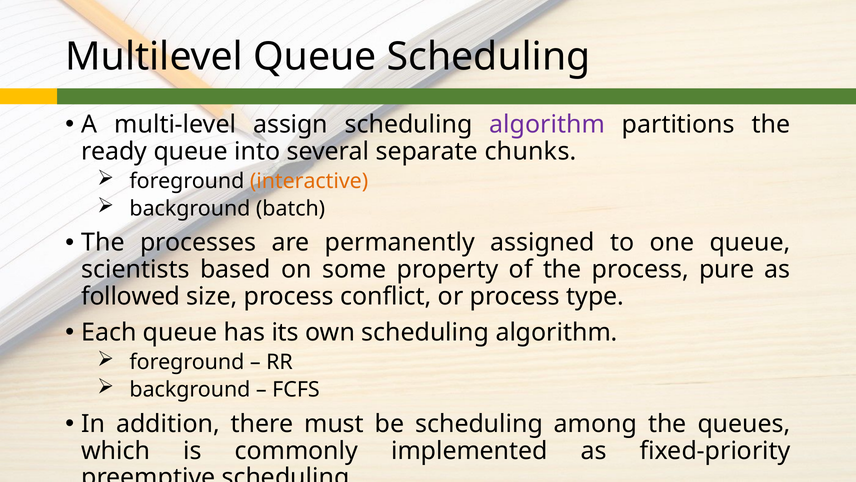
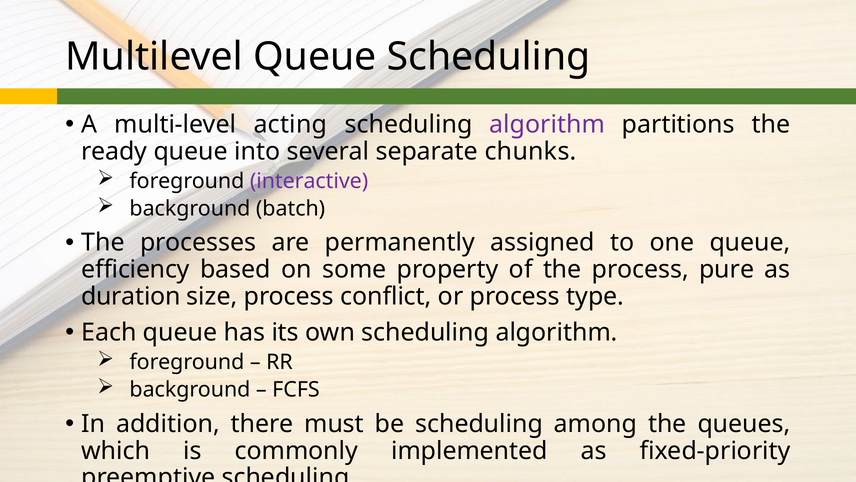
assign: assign -> acting
interactive colour: orange -> purple
scientists: scientists -> efficiency
followed: followed -> duration
